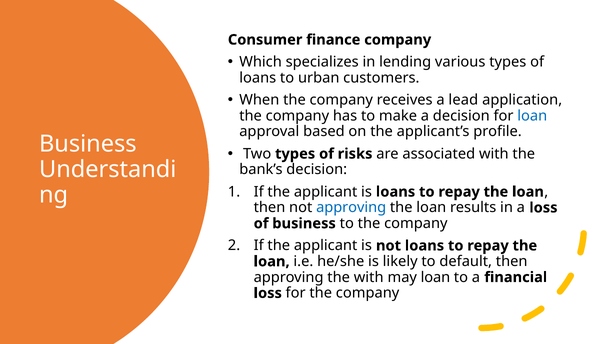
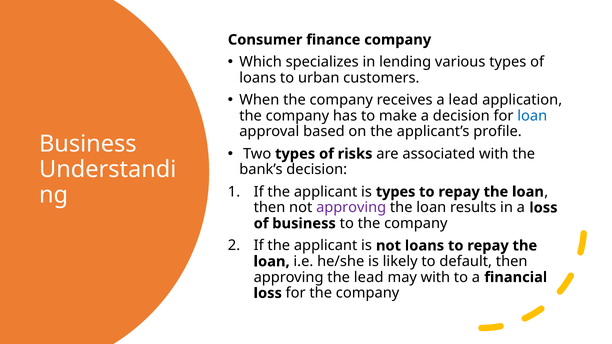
is loans: loans -> types
approving at (351, 208) colour: blue -> purple
the with: with -> lead
may loan: loan -> with
